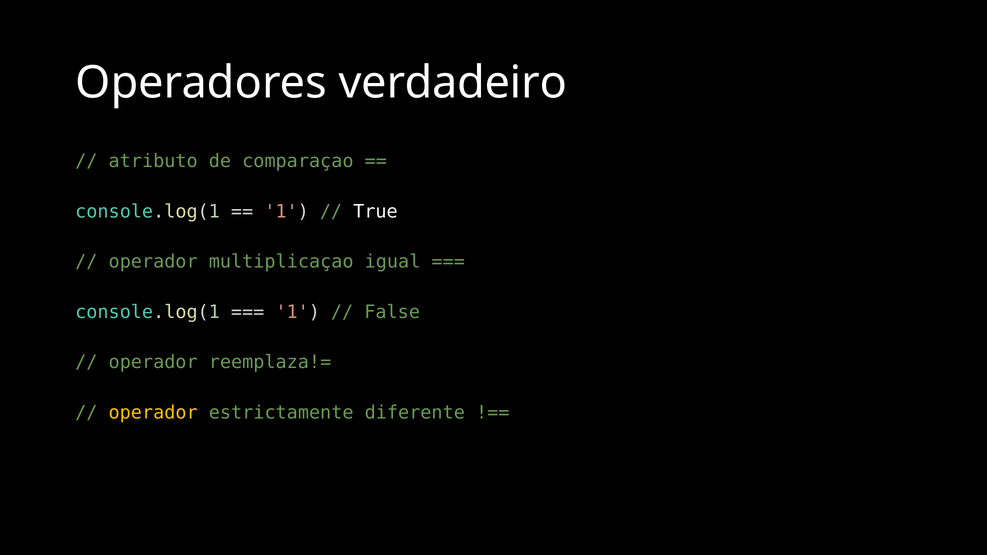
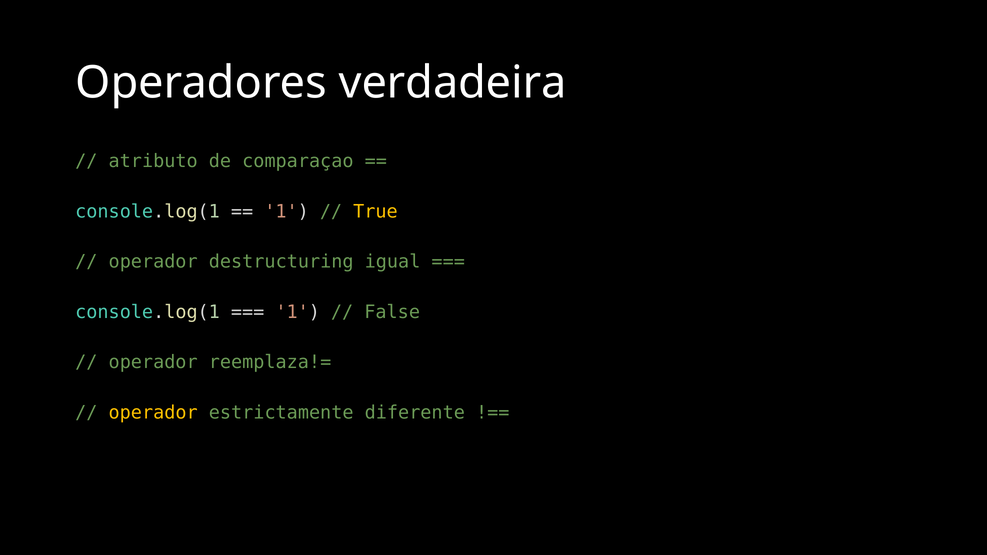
verdadeiro: verdadeiro -> verdadeira
True colour: white -> yellow
multiplicaçao: multiplicaçao -> destructuring
